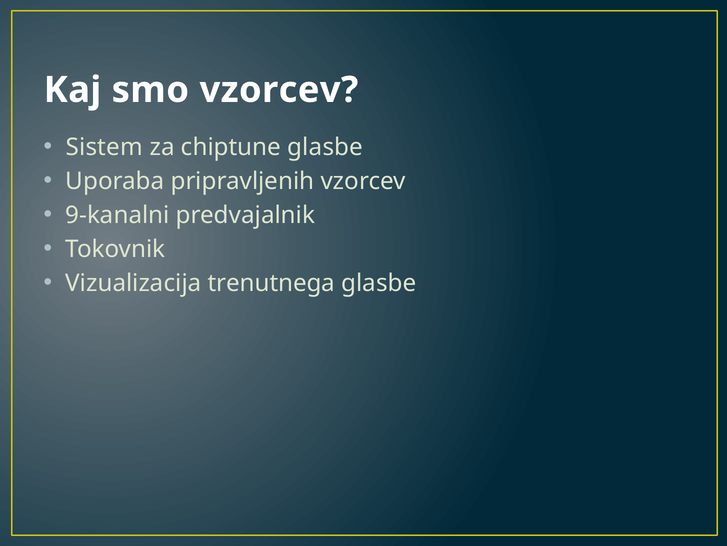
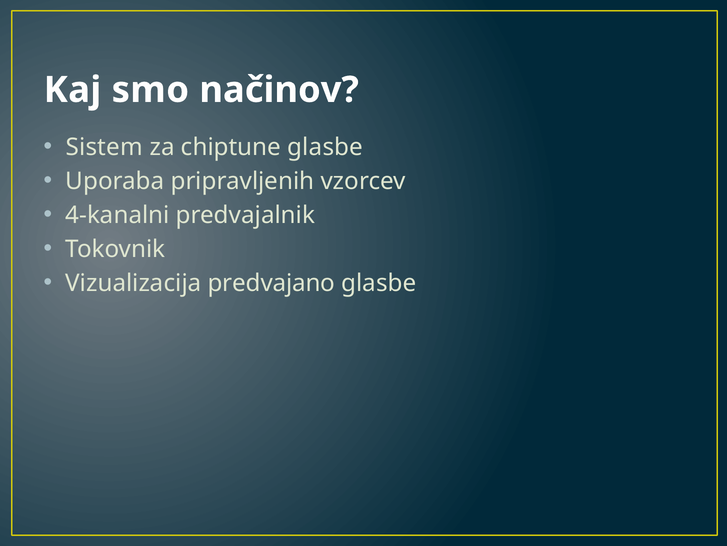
smo vzorcev: vzorcev -> načinov
9-kanalni: 9-kanalni -> 4-kanalni
trenutnega: trenutnega -> predvajano
